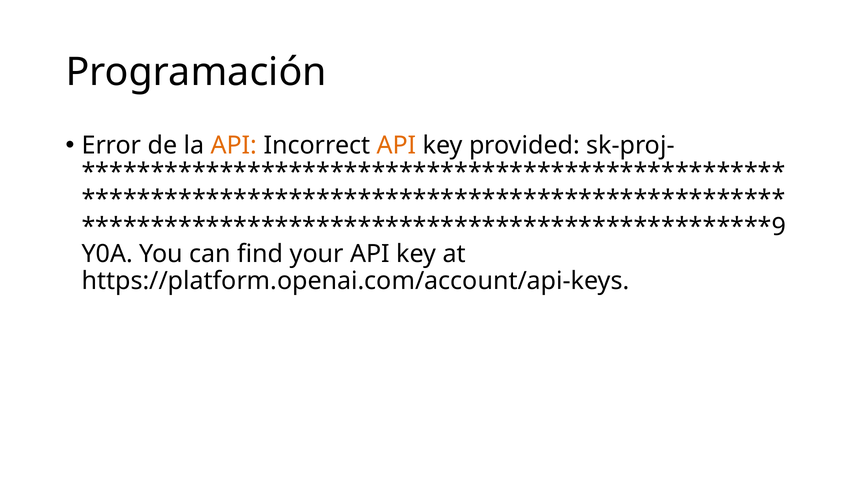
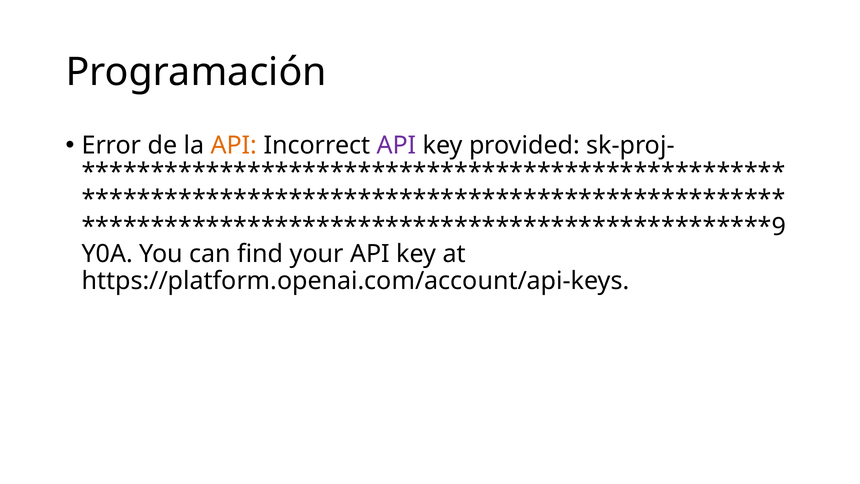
API at (397, 145) colour: orange -> purple
